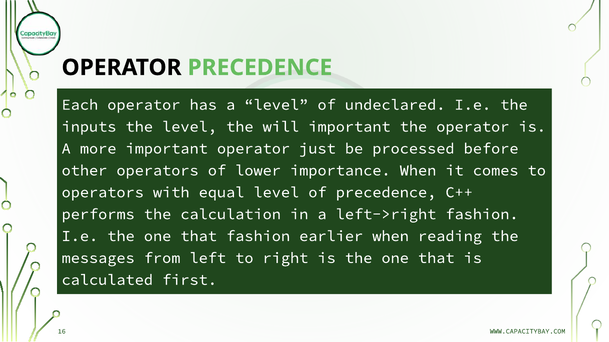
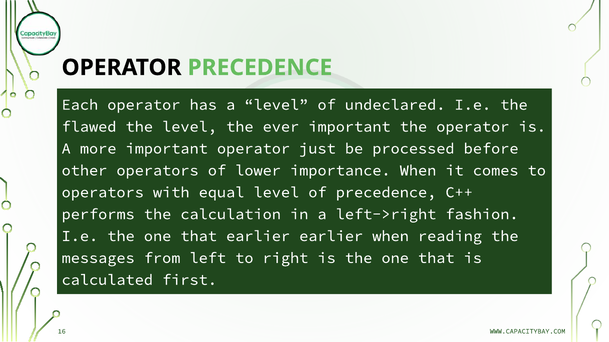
inputs: inputs -> flawed
will: will -> ever
that fashion: fashion -> earlier
